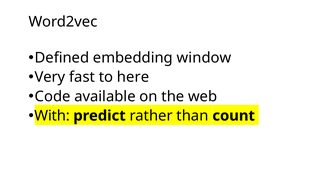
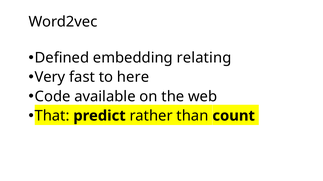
window: window -> relating
With: With -> That
